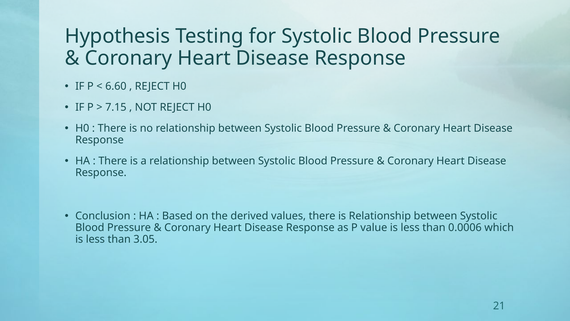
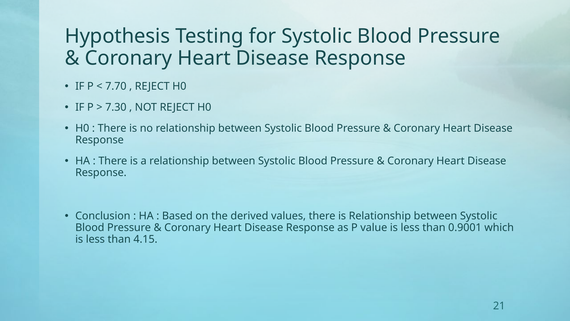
6.60: 6.60 -> 7.70
7.15: 7.15 -> 7.30
0.0006: 0.0006 -> 0.9001
3.05: 3.05 -> 4.15
